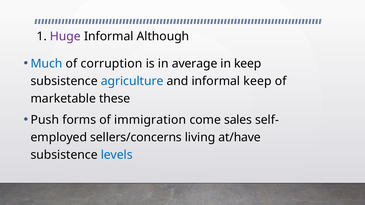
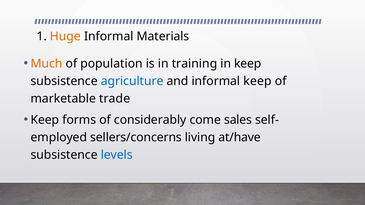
Huge colour: purple -> orange
Although: Although -> Materials
Much colour: blue -> orange
corruption: corruption -> population
average: average -> training
these: these -> trade
Push at (45, 120): Push -> Keep
immigration: immigration -> considerably
